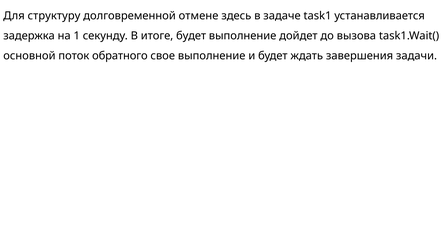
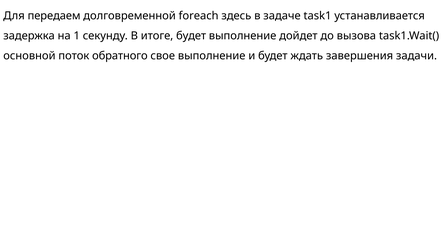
структуру: структуру -> передаем
отмене: отмене -> foreach
